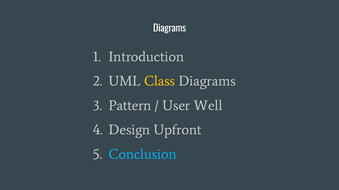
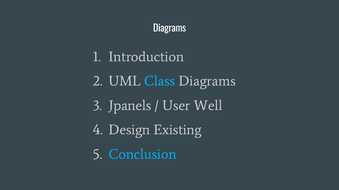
Class colour: yellow -> light blue
Pattern: Pattern -> Jpanels
Upfront: Upfront -> Existing
